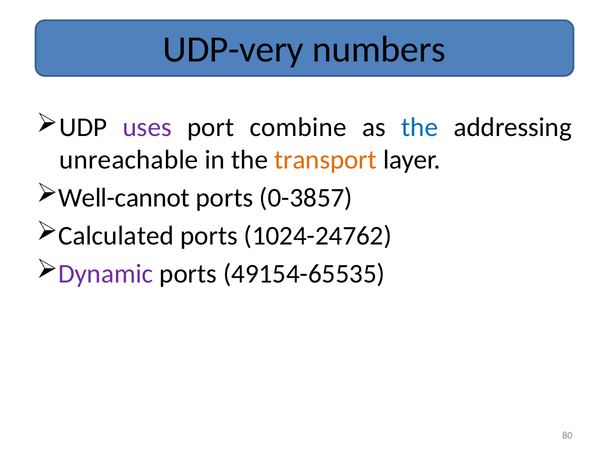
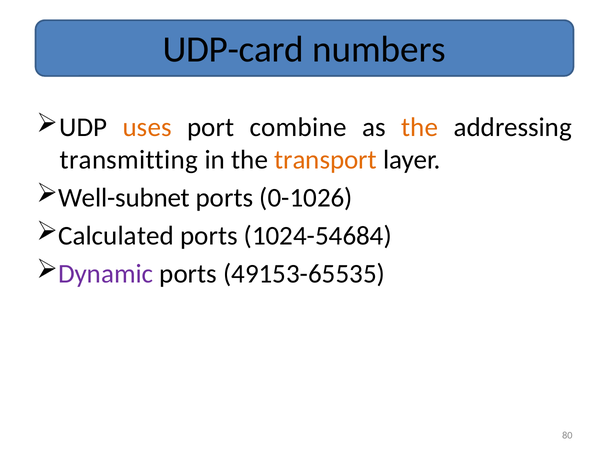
UDP-very: UDP-very -> UDP-card
uses colour: purple -> orange
the at (420, 128) colour: blue -> orange
unreachable: unreachable -> transmitting
Well-cannot: Well-cannot -> Well-subnet
0-3857: 0-3857 -> 0-1026
1024-24762: 1024-24762 -> 1024-54684
49154-65535: 49154-65535 -> 49153-65535
